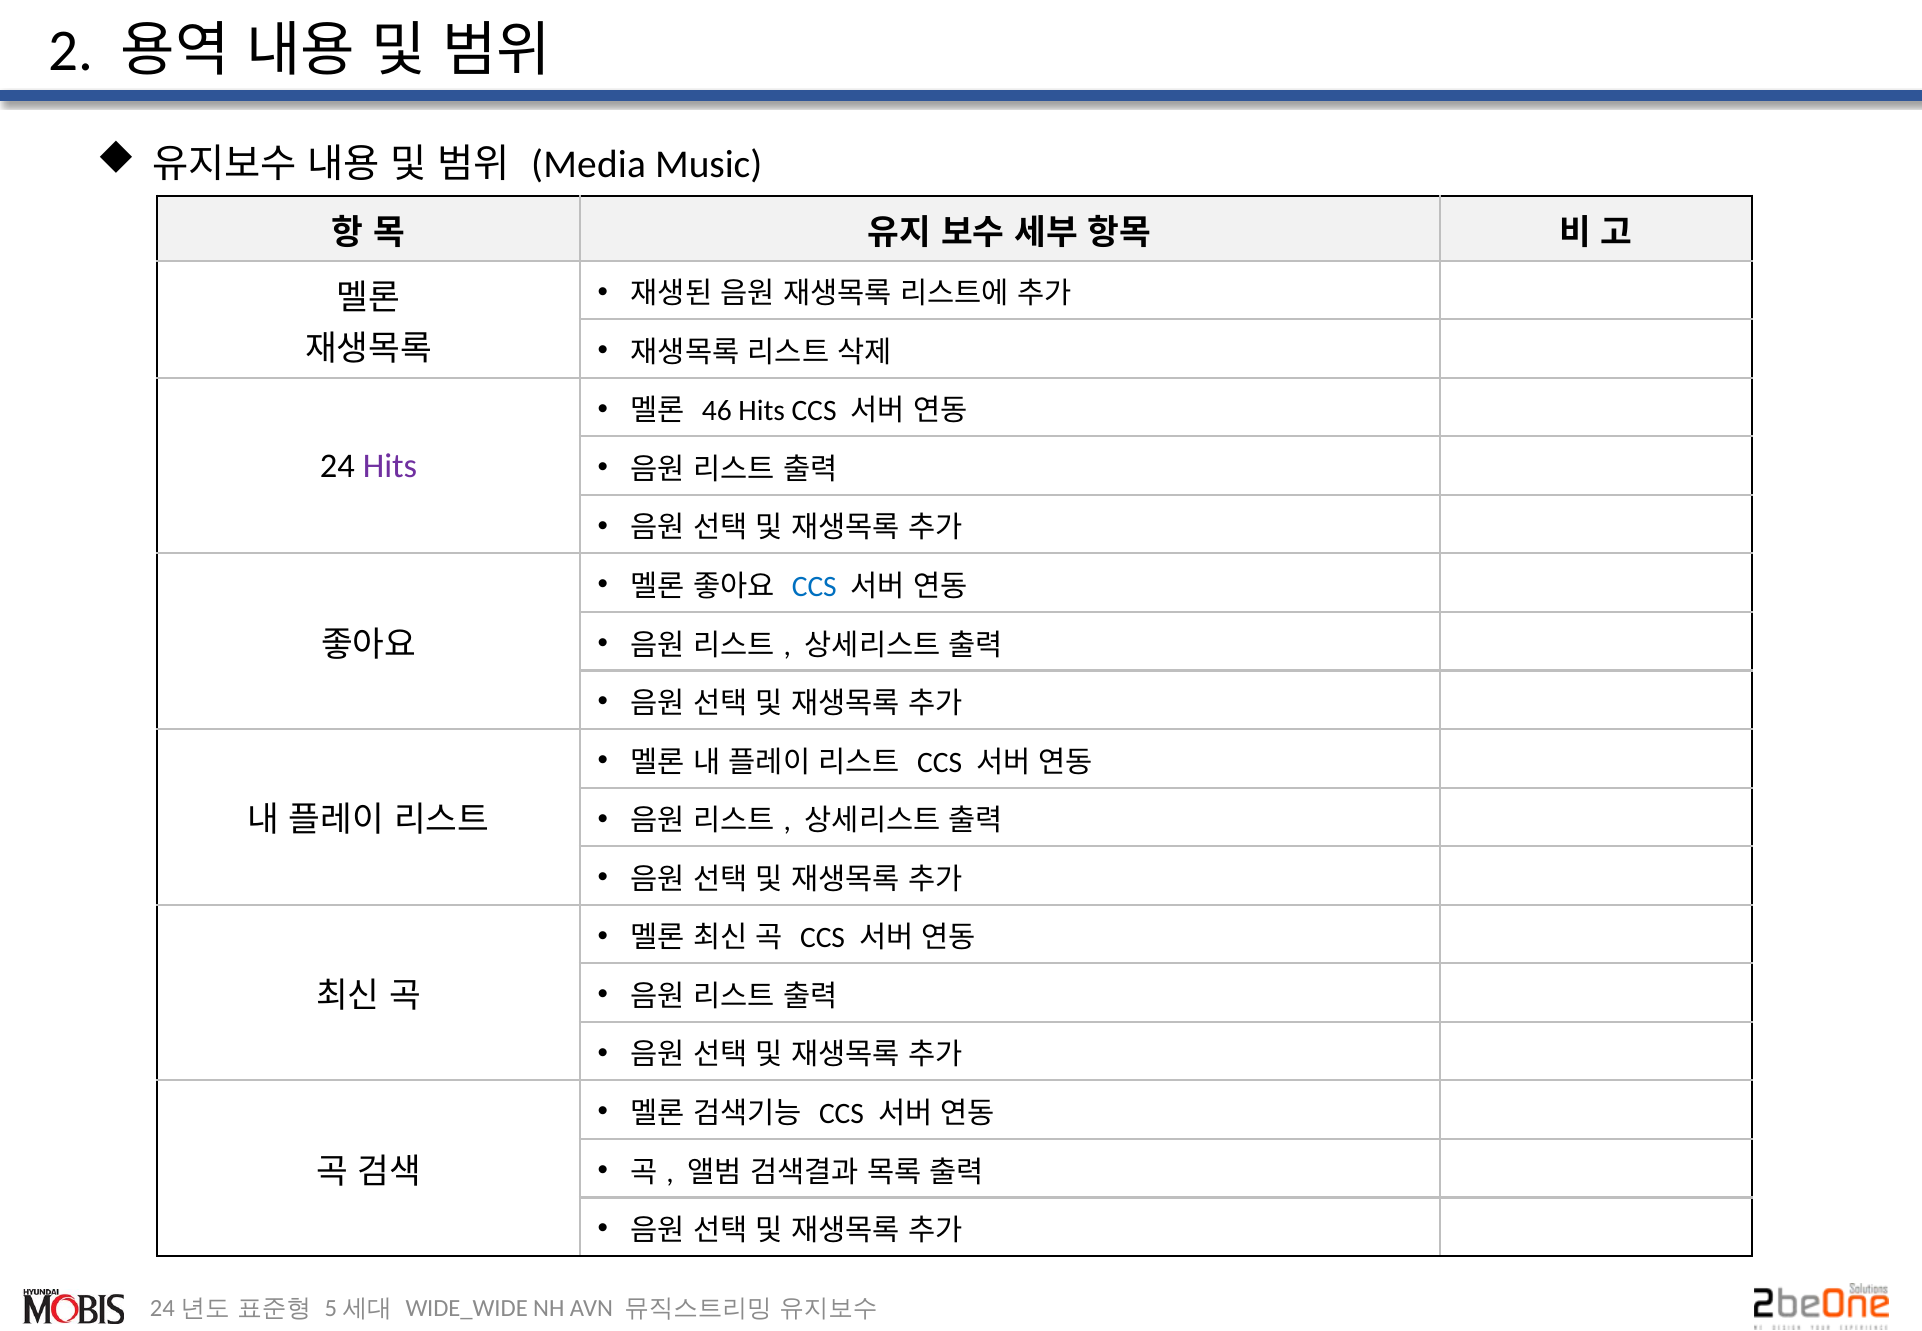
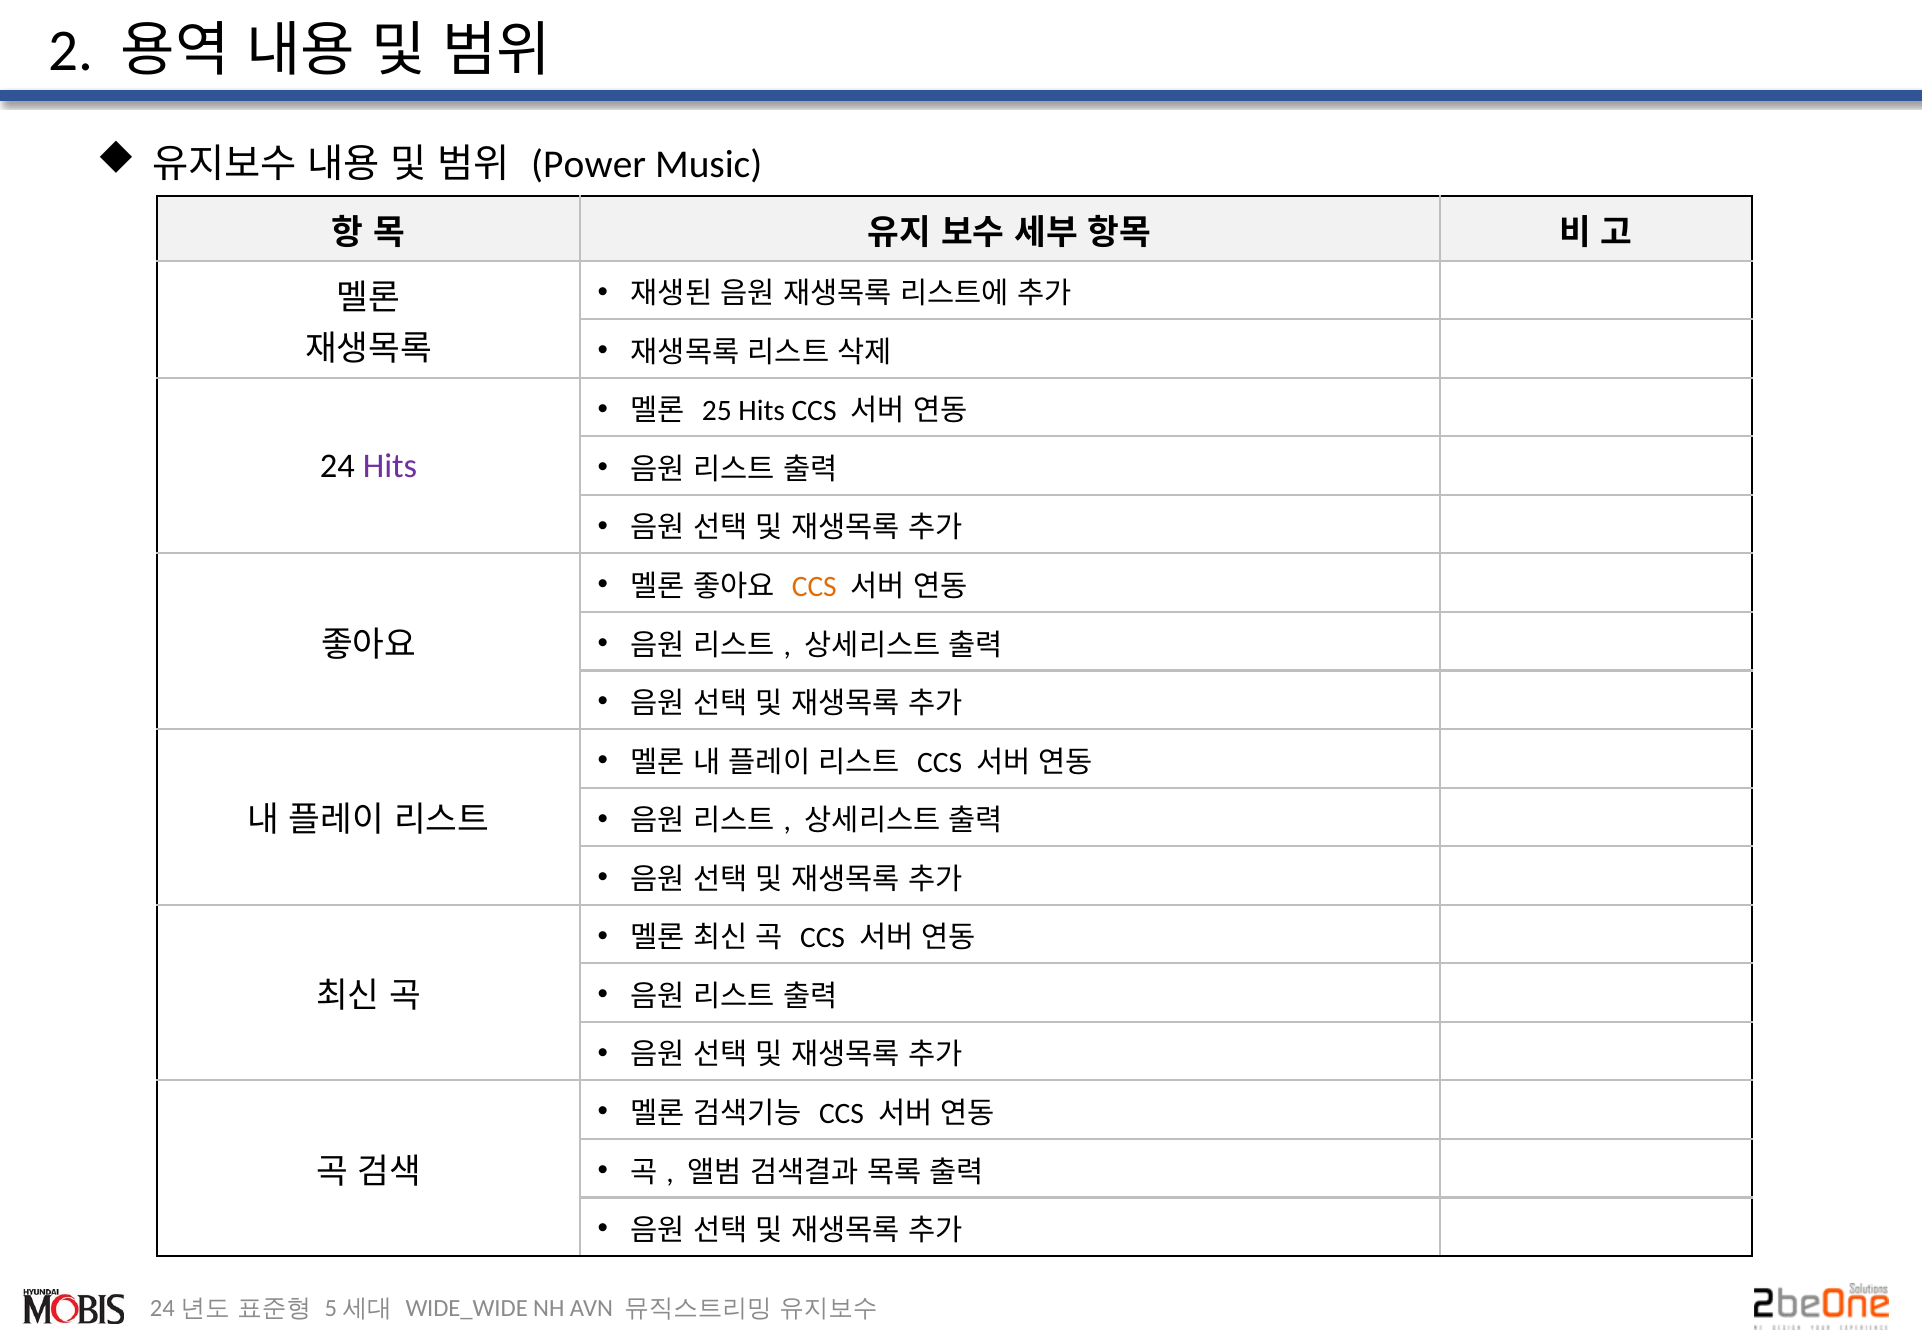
Media: Media -> Power
46: 46 -> 25
CCS at (814, 587) colour: blue -> orange
